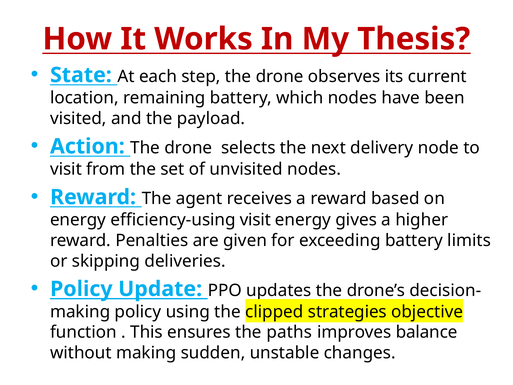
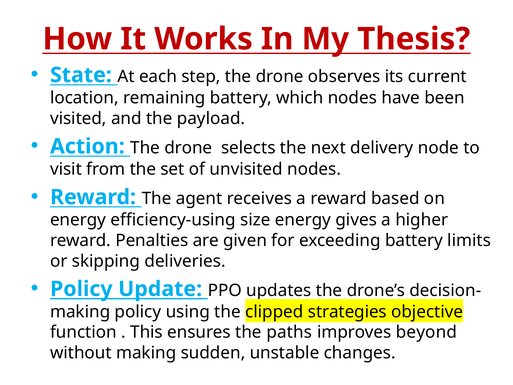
efficiency-using visit: visit -> size
balance: balance -> beyond
